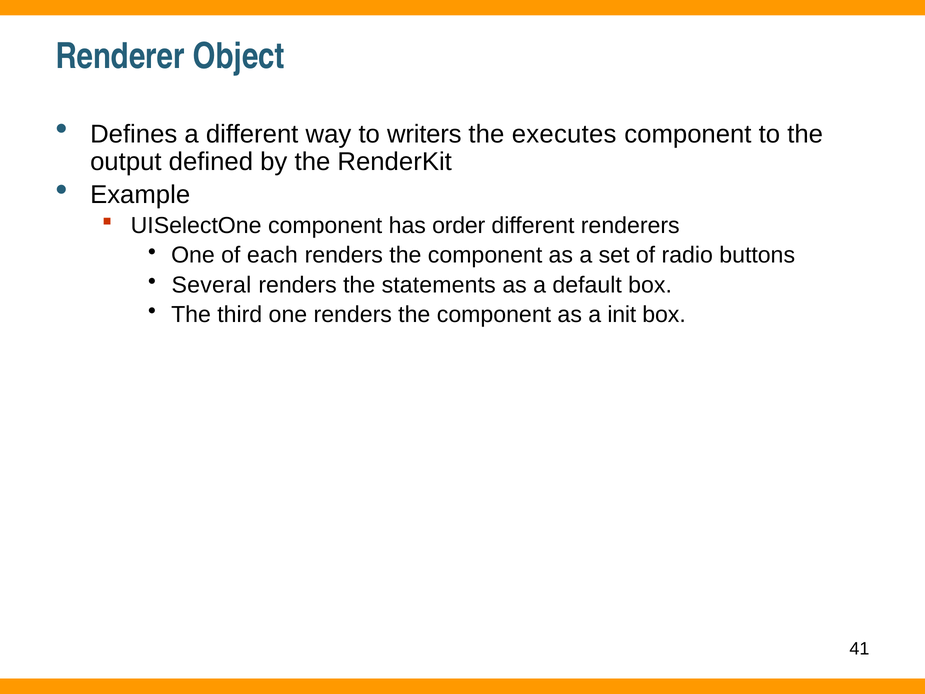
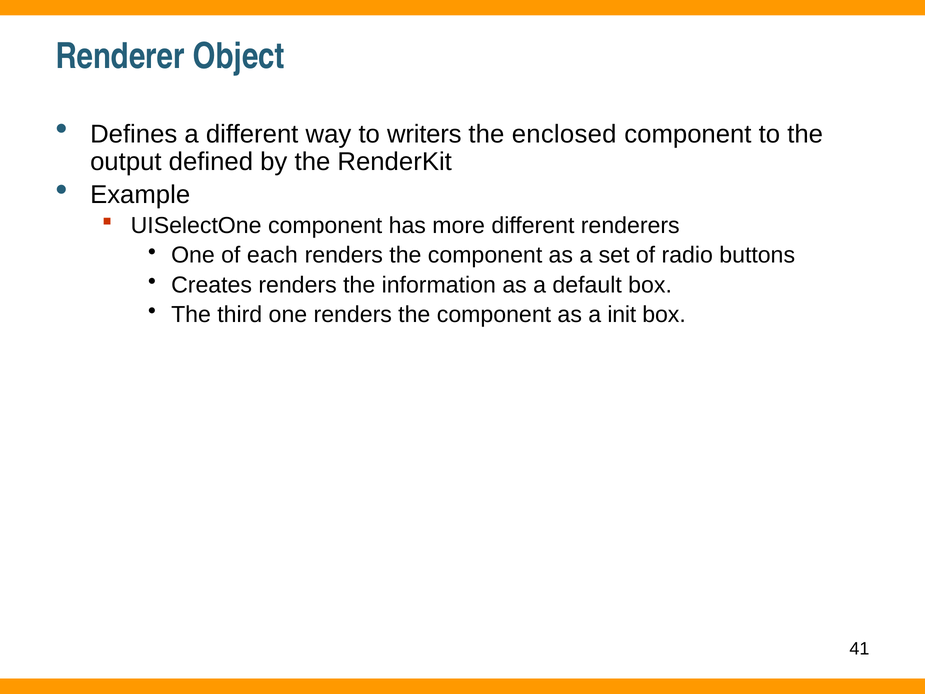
executes: executes -> enclosed
order: order -> more
Several: Several -> Creates
statements: statements -> information
